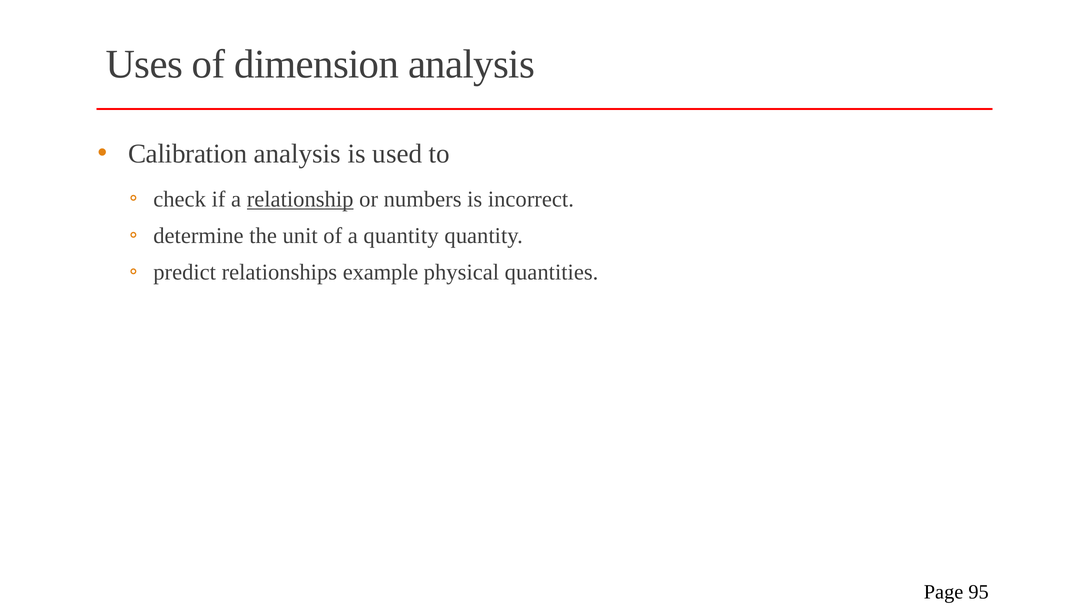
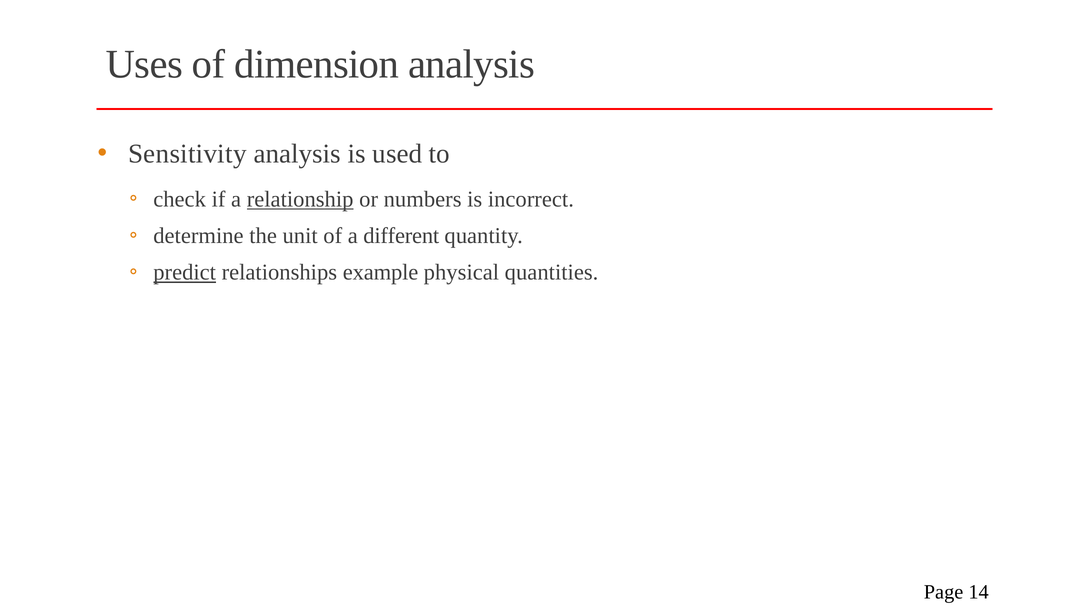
Calibration: Calibration -> Sensitivity
a quantity: quantity -> different
predict underline: none -> present
95: 95 -> 14
